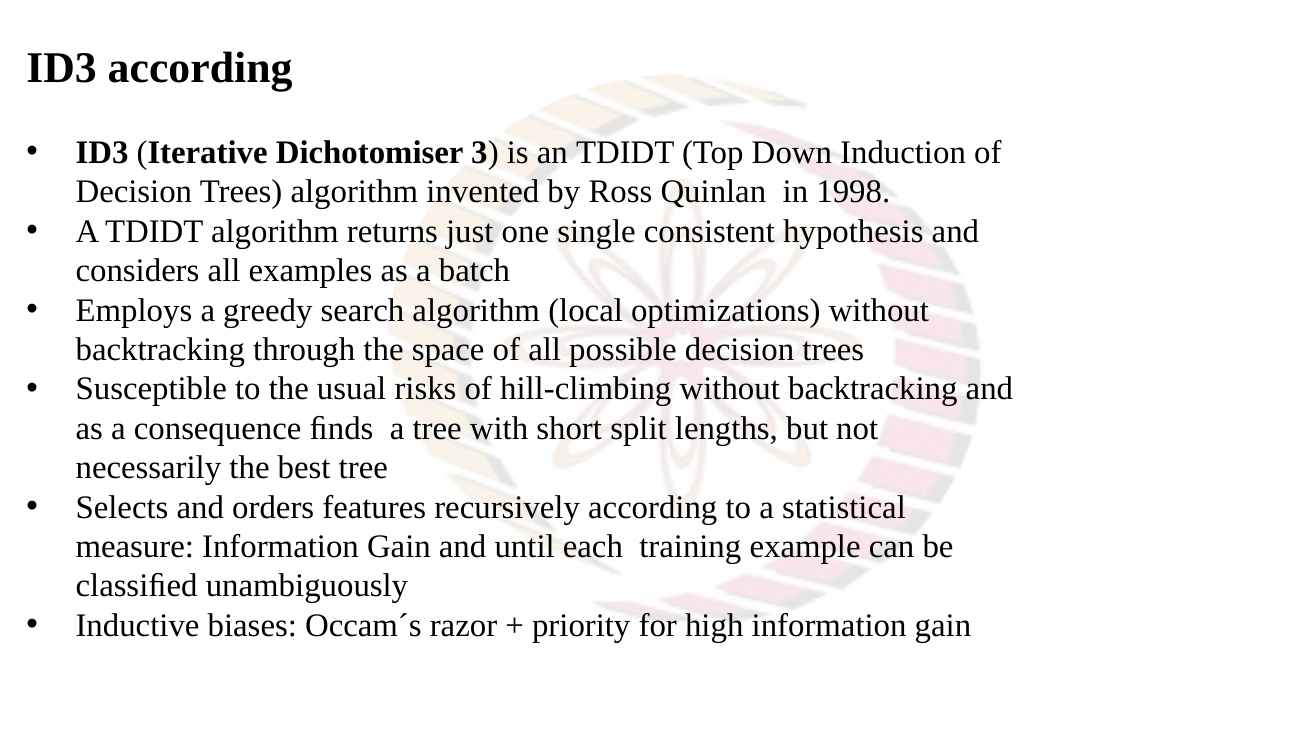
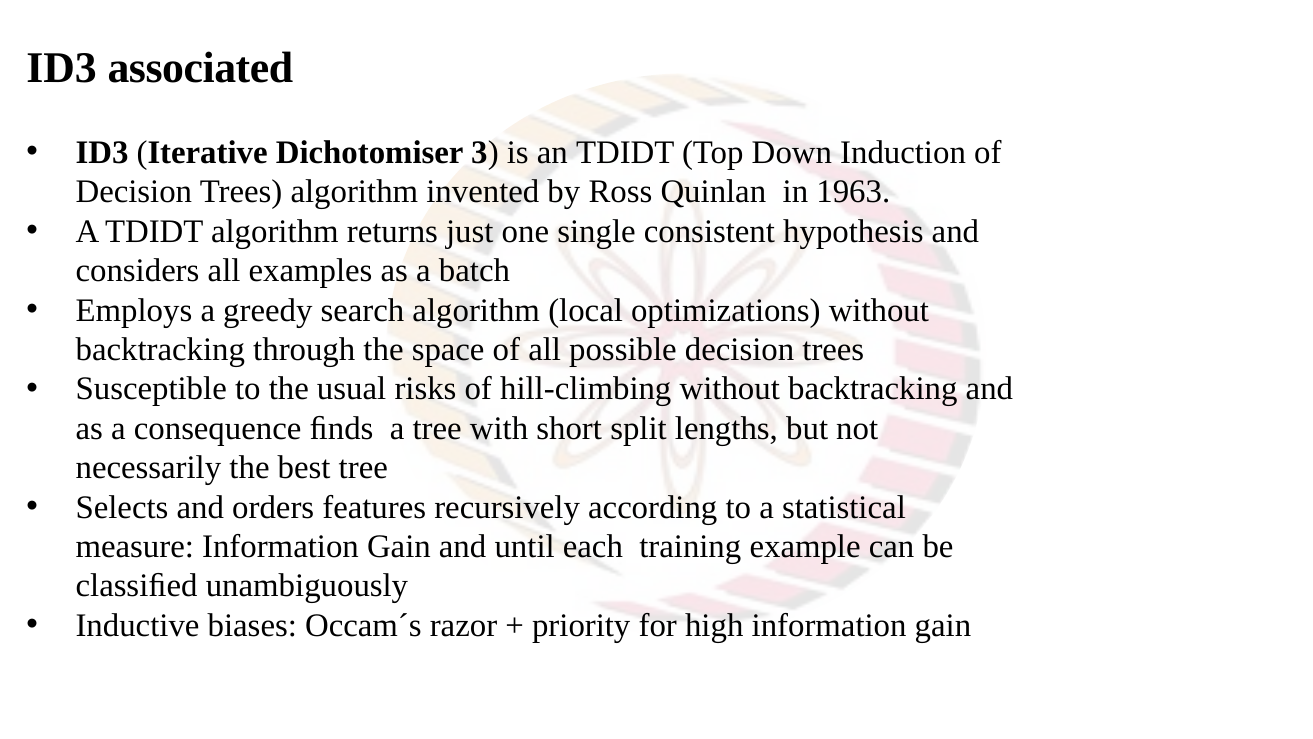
ID3 according: according -> associated
1998: 1998 -> 1963
